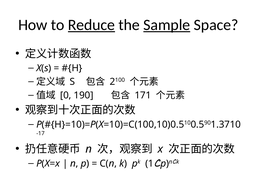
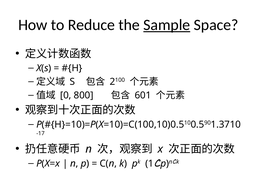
Reduce underline: present -> none
190: 190 -> 800
171: 171 -> 601
